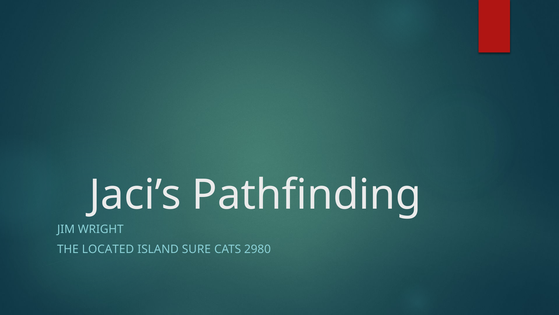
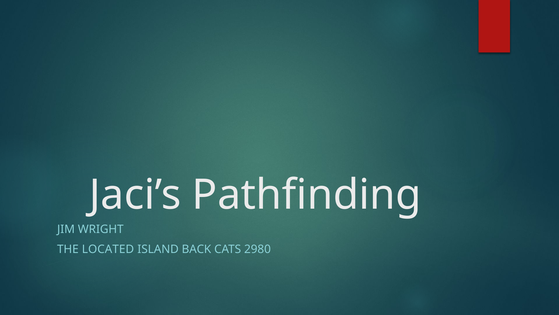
SURE: SURE -> BACK
